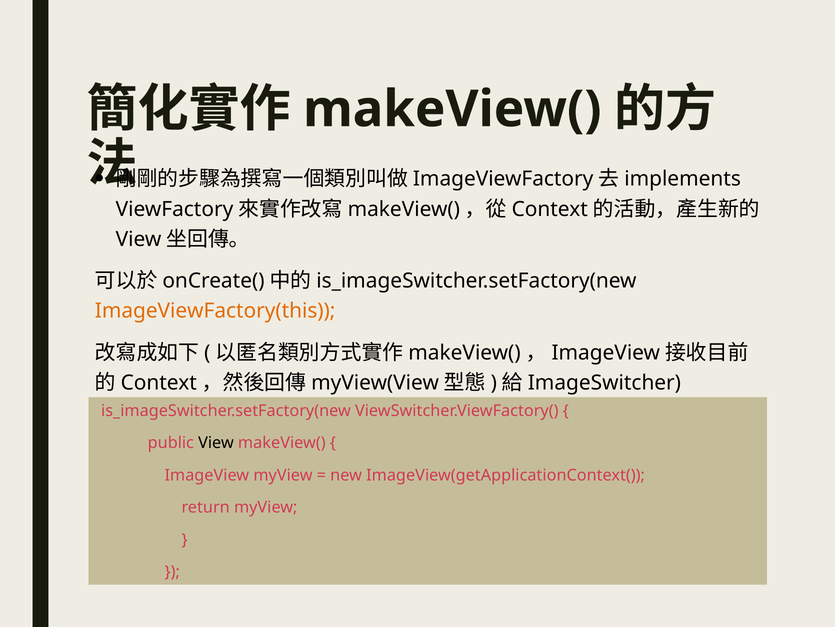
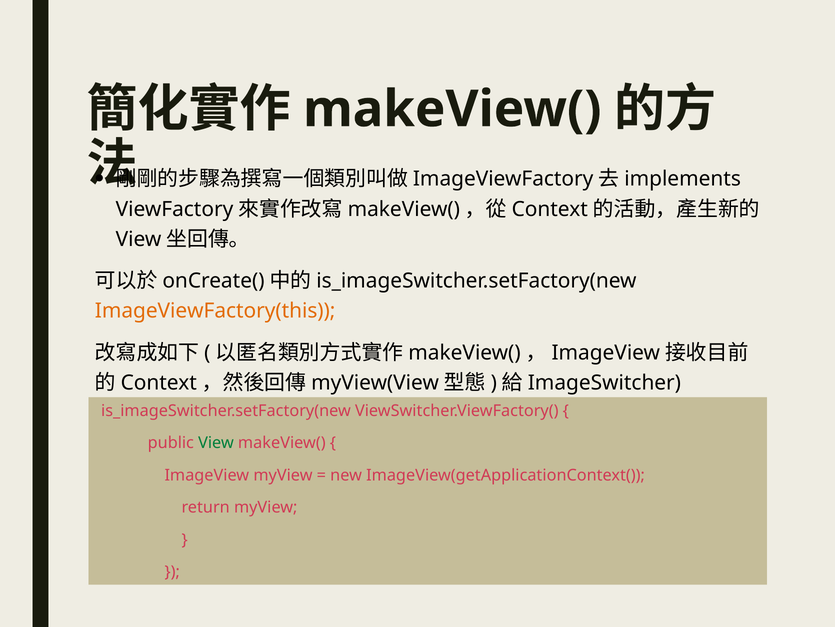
View colour: black -> green
